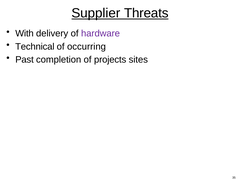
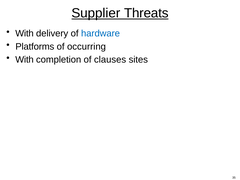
hardware colour: purple -> blue
Technical: Technical -> Platforms
Past at (24, 60): Past -> With
projects: projects -> clauses
